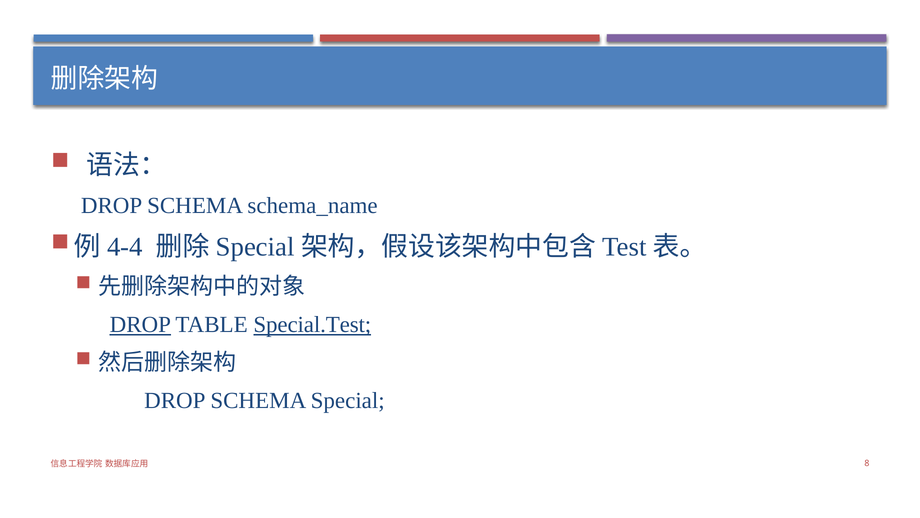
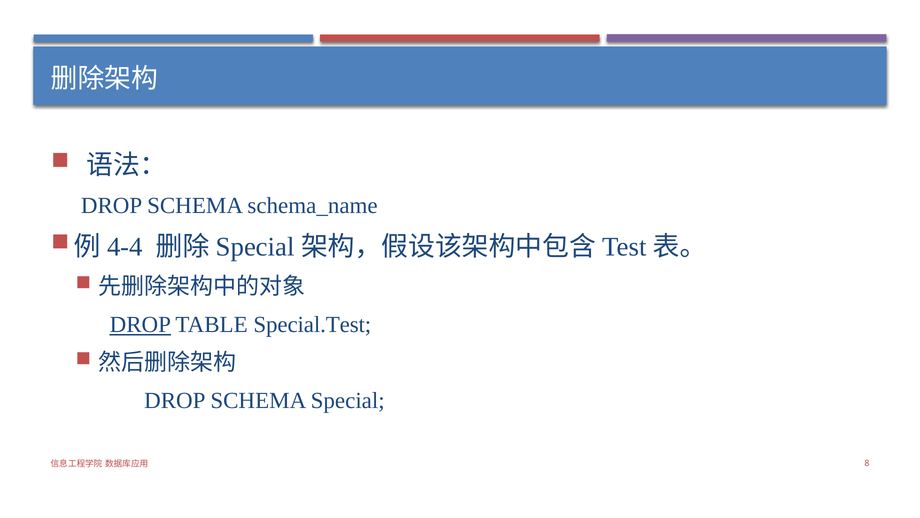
Special.Test underline: present -> none
